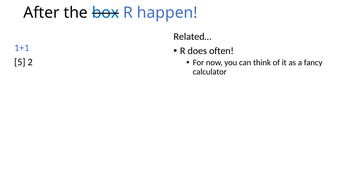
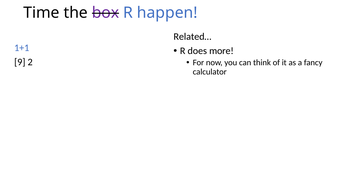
After: After -> Time
box colour: blue -> purple
often: often -> more
5: 5 -> 9
